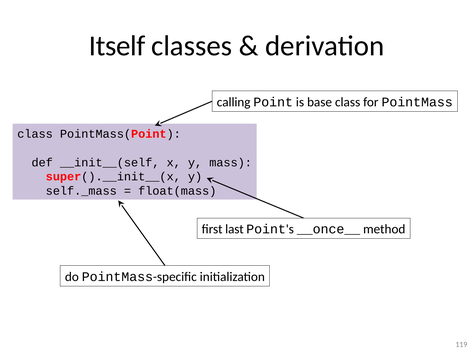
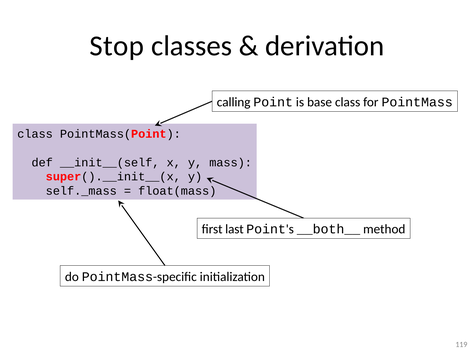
Itself: Itself -> Stop
__once__: __once__ -> __both__
